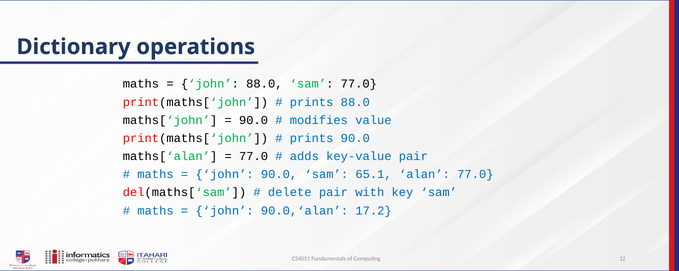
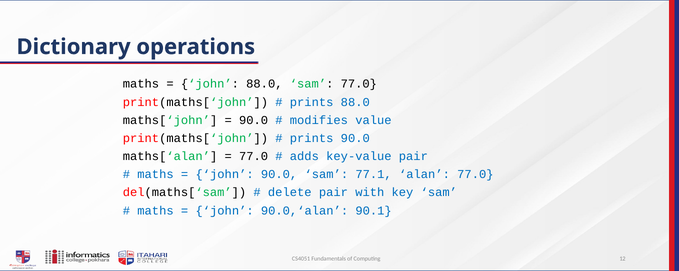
65.1: 65.1 -> 77.1
17.2: 17.2 -> 90.1
